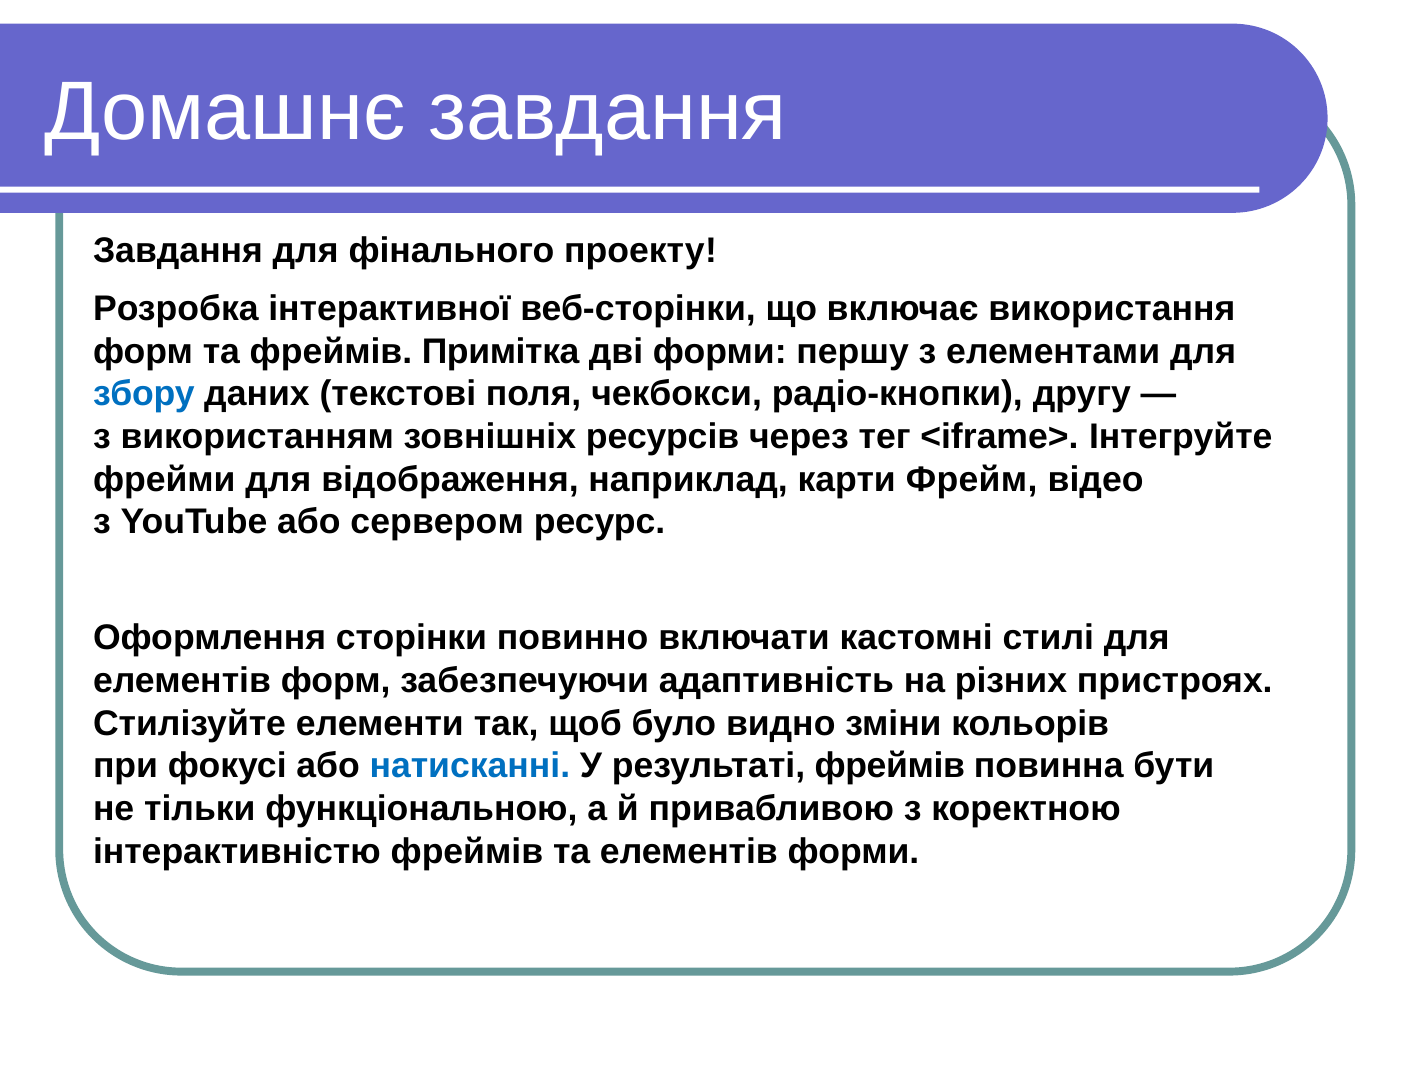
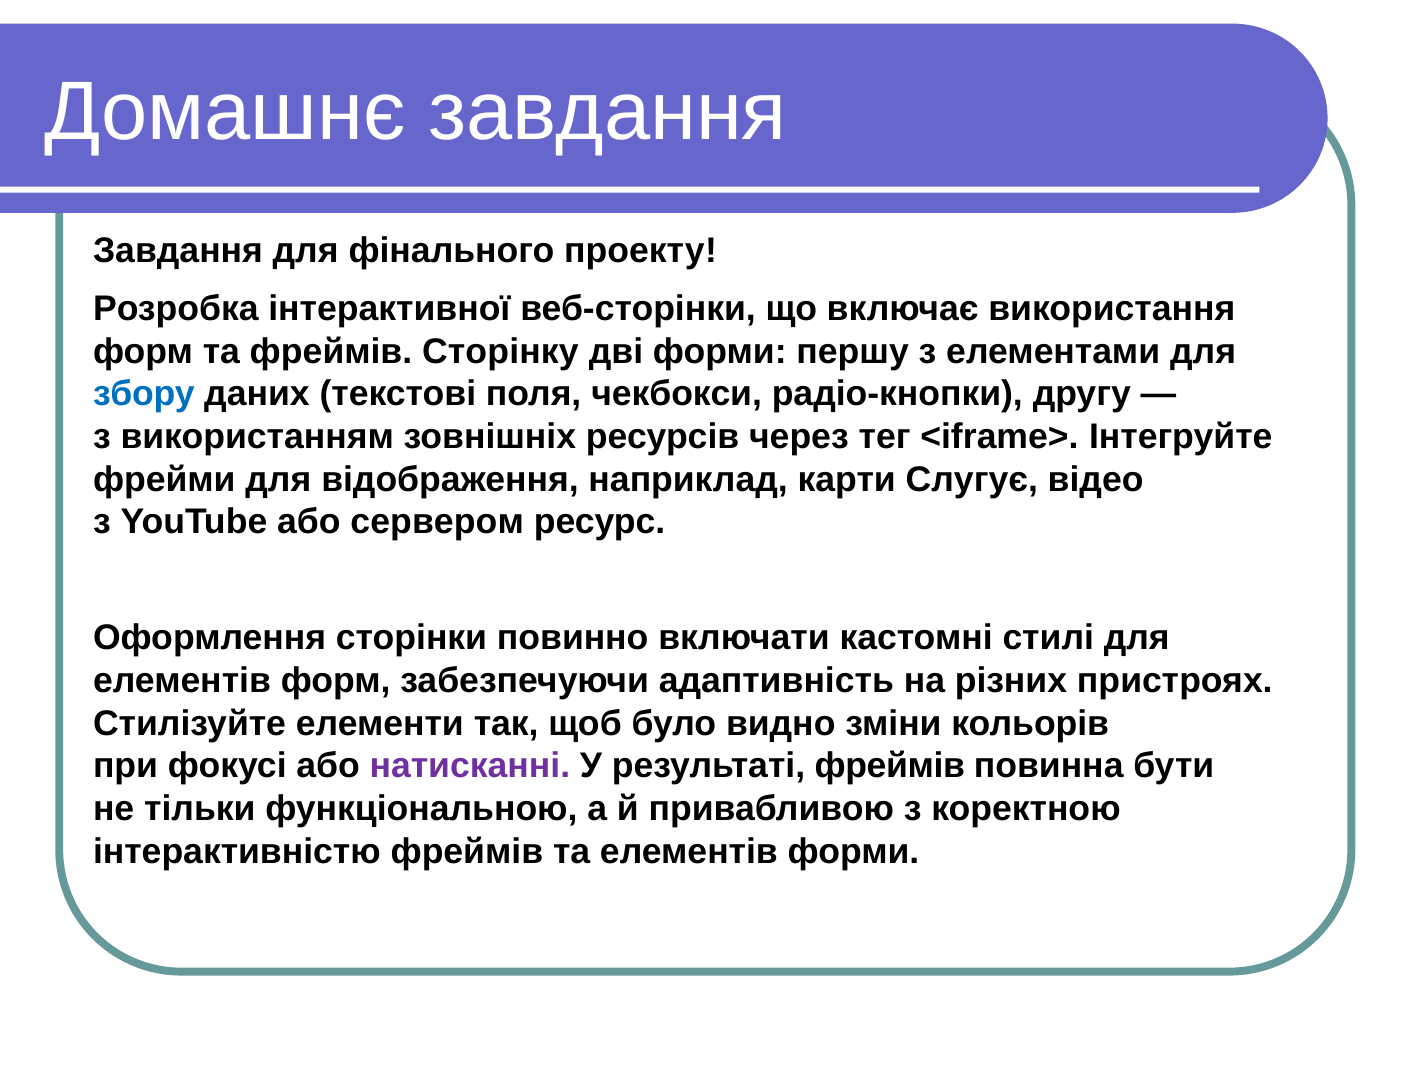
Примітка: Примітка -> Сторінку
Фрейм: Фрейм -> Слугує
натисканні colour: blue -> purple
